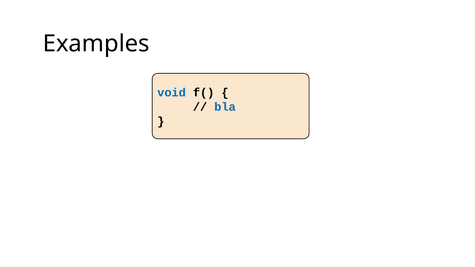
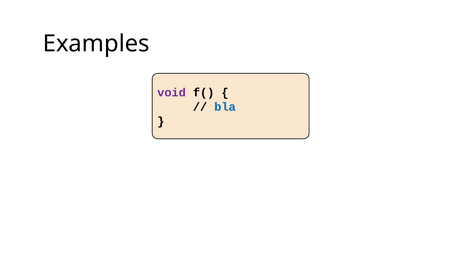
void colour: blue -> purple
